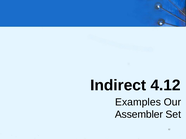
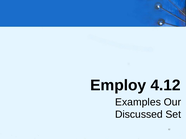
Indirect: Indirect -> Employ
Assembler: Assembler -> Discussed
